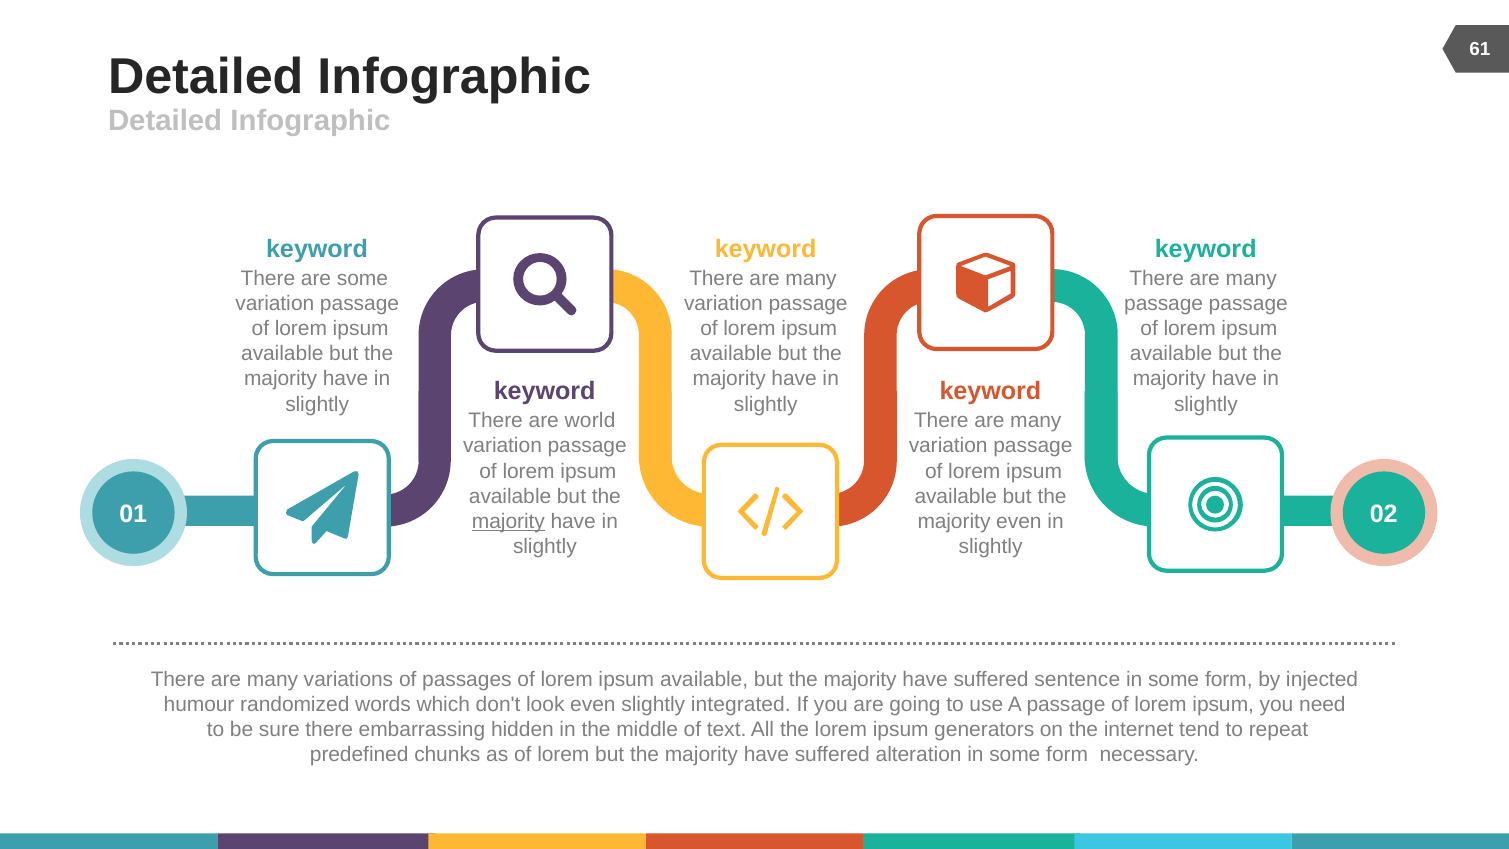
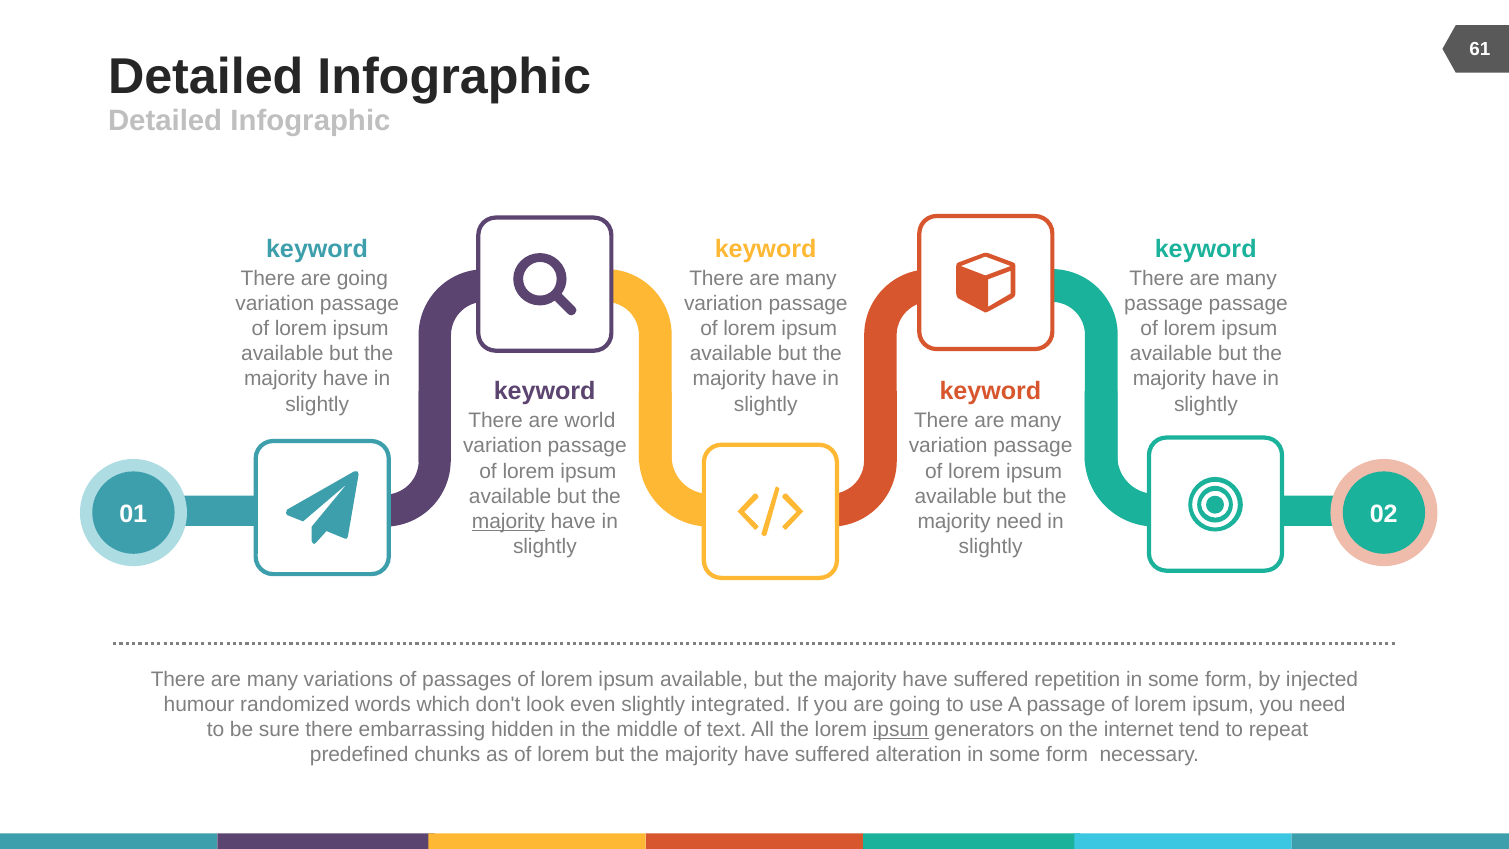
There are some: some -> going
majority even: even -> need
sentence: sentence -> repetition
ipsum at (901, 729) underline: none -> present
